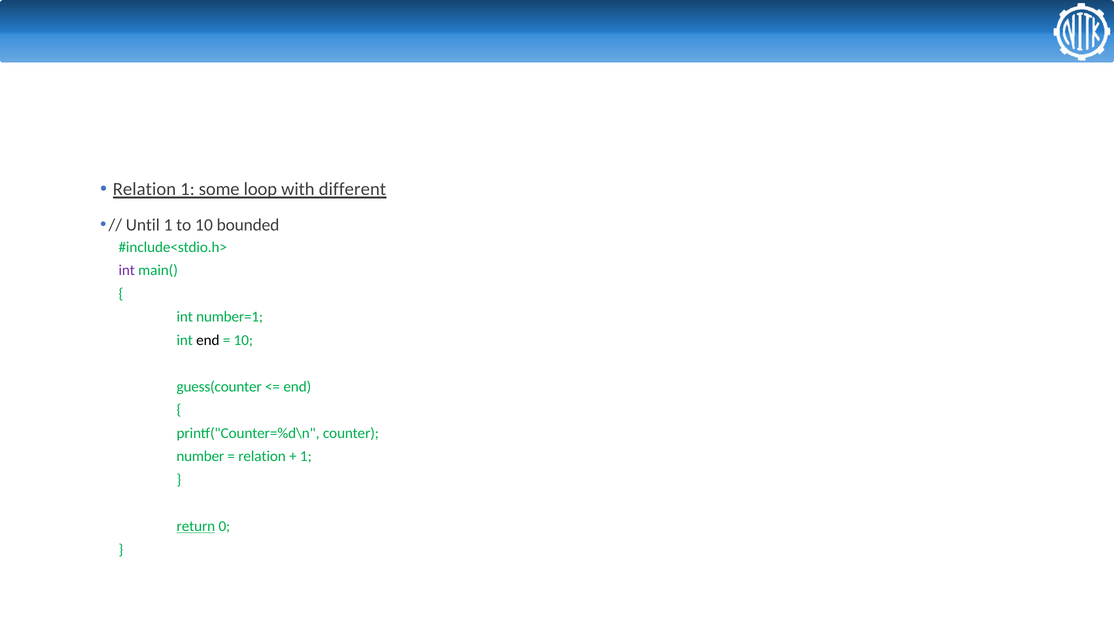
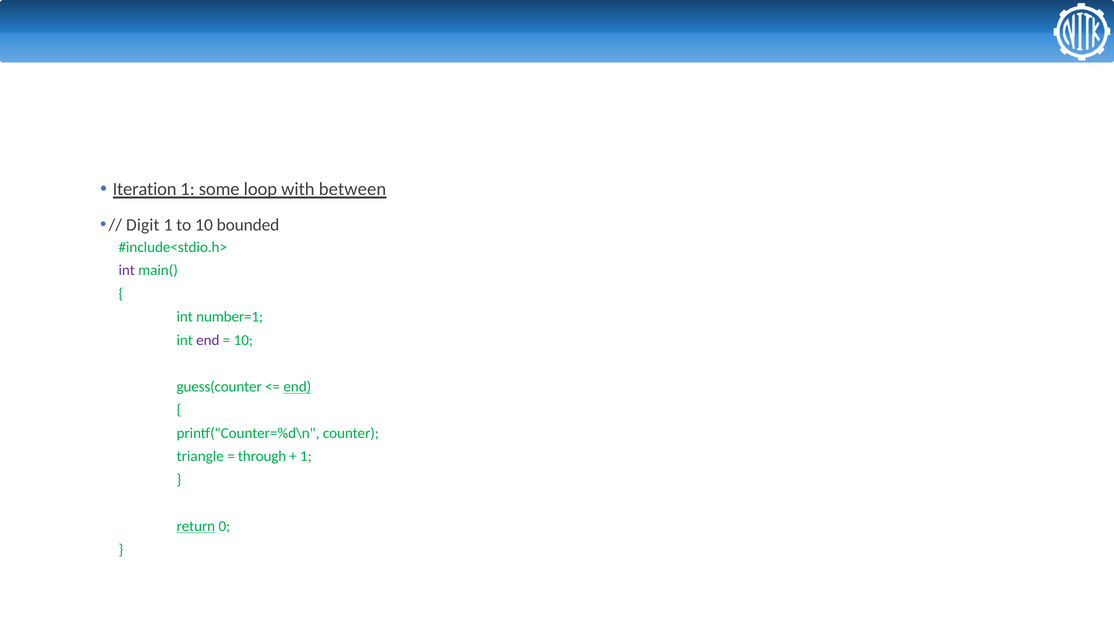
Relation at (144, 189): Relation -> Iteration
different: different -> between
Until: Until -> Digit
end at (208, 341) colour: black -> purple
end at (297, 387) underline: none -> present
number: number -> triangle
relation at (262, 457): relation -> through
